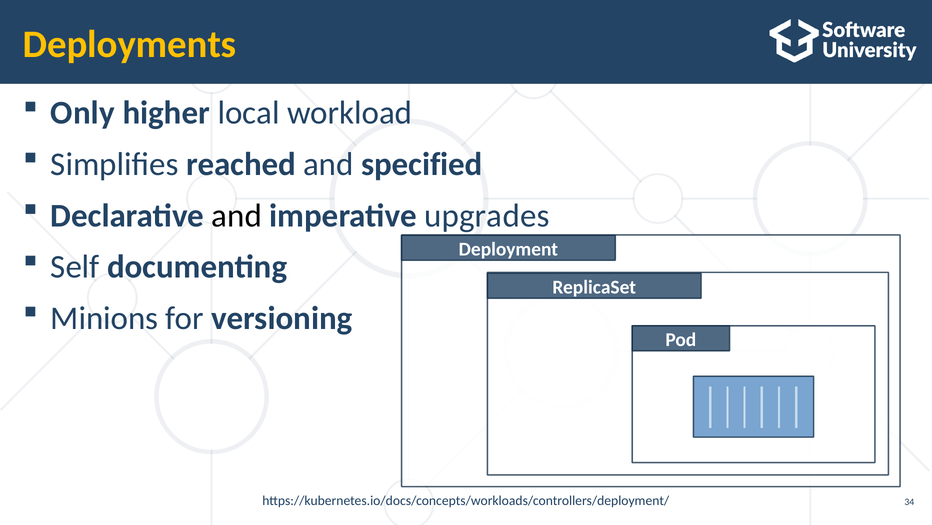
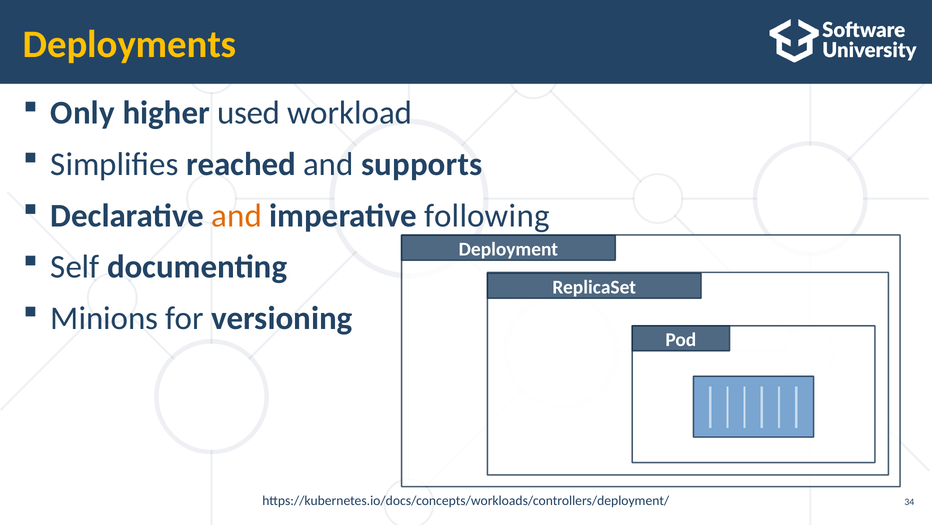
local: local -> used
specified: specified -> supports
and at (237, 215) colour: black -> orange
upgrades: upgrades -> following
